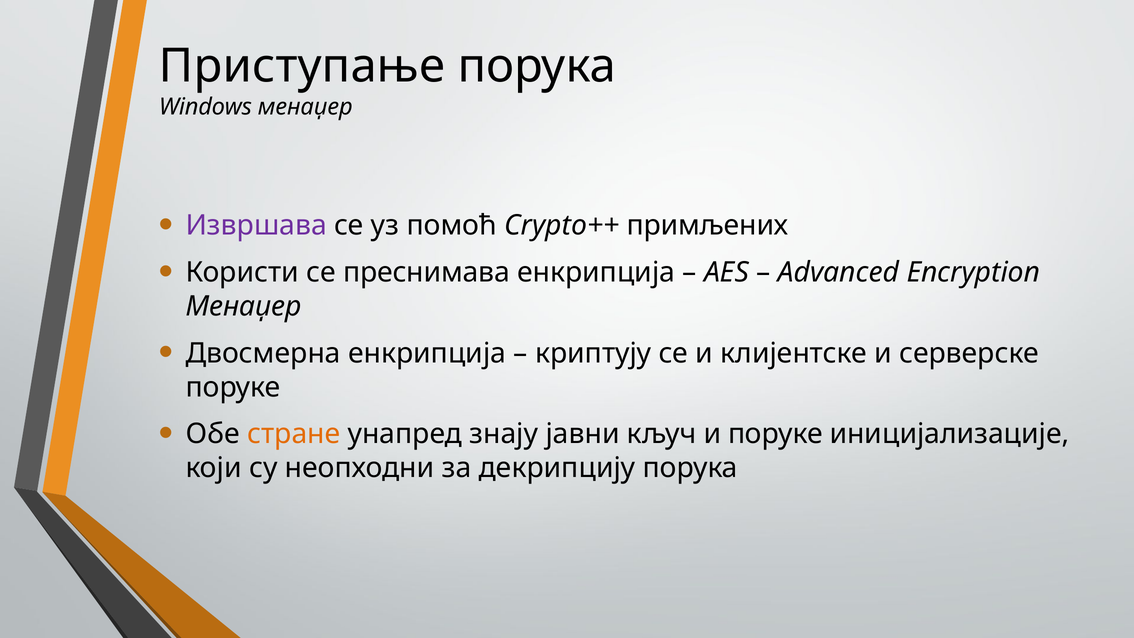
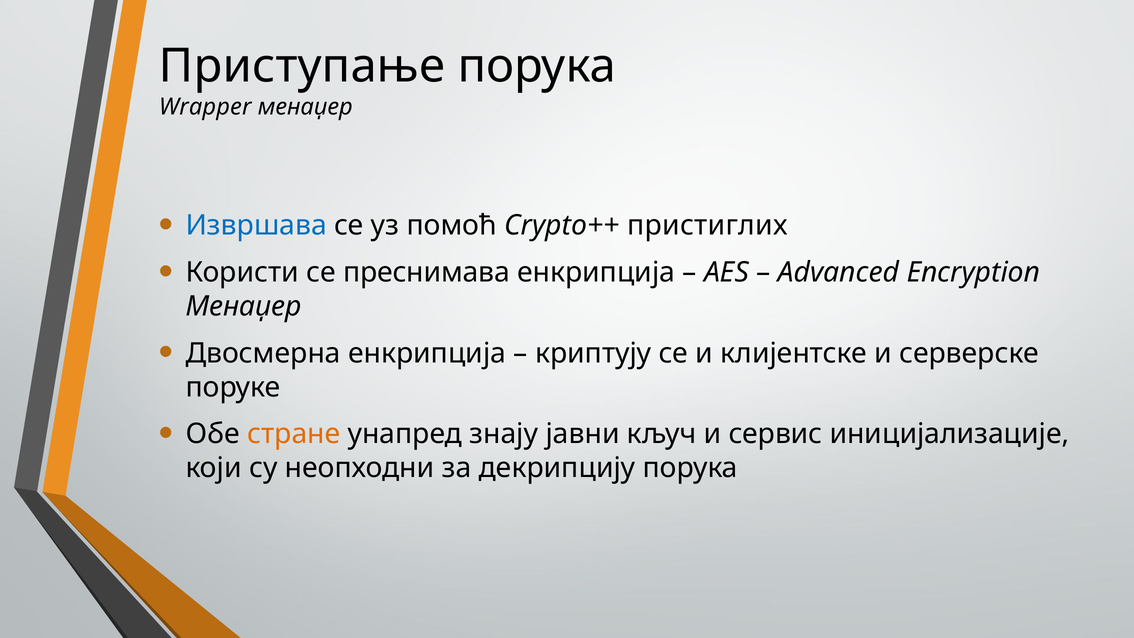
Windows: Windows -> Wrapper
Извршава colour: purple -> blue
примљених: примљених -> пристиглих
и поруке: поруке -> сервис
